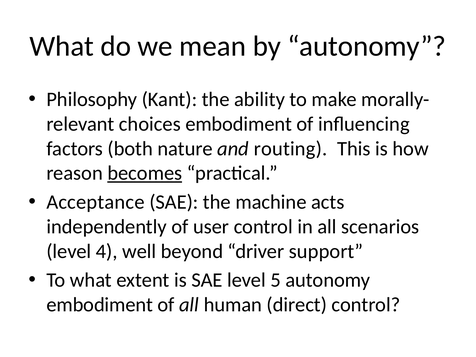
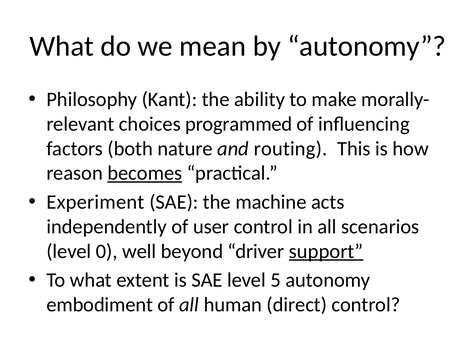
choices embodiment: embodiment -> programmed
Acceptance: Acceptance -> Experiment
4: 4 -> 0
support underline: none -> present
